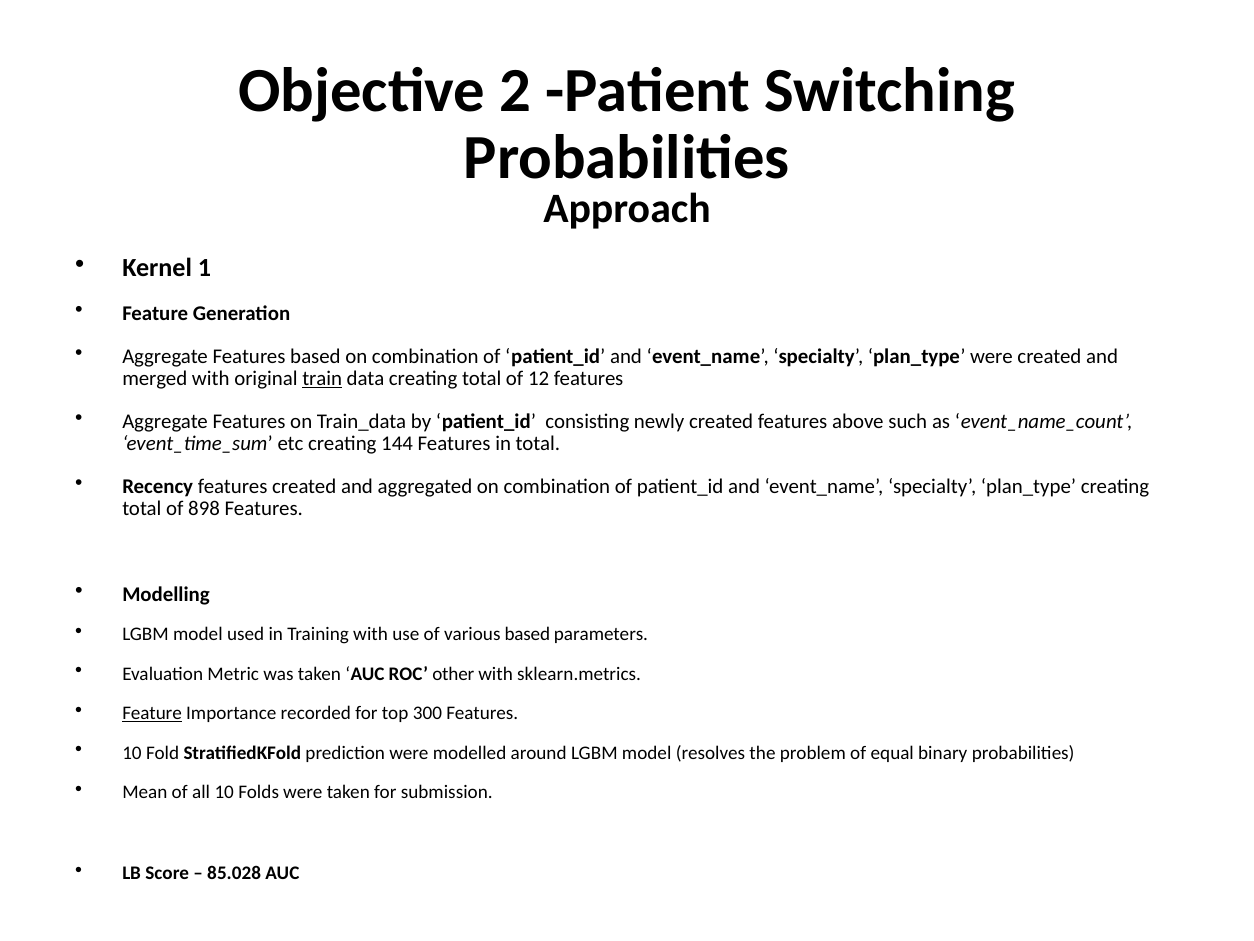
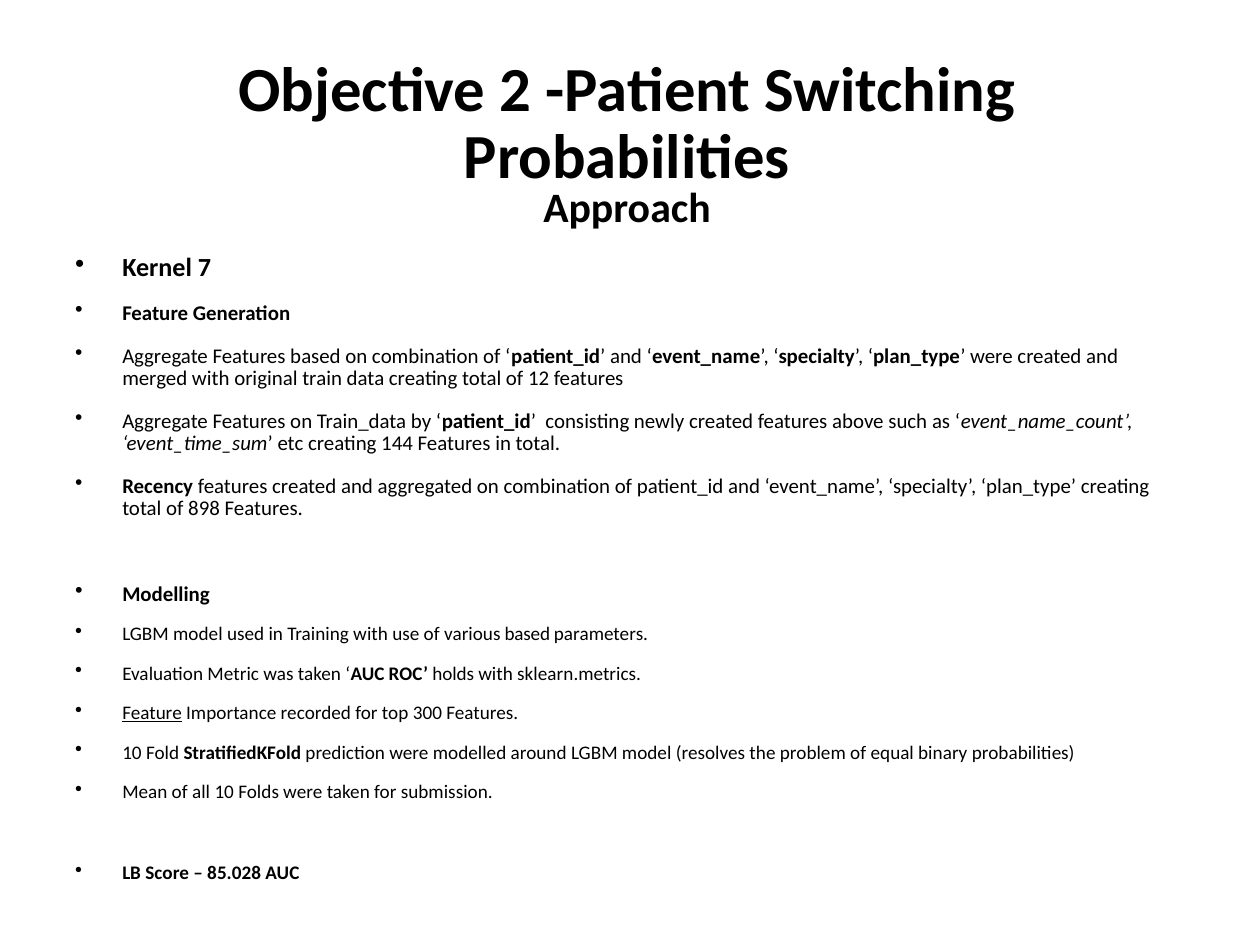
1: 1 -> 7
train underline: present -> none
other: other -> holds
